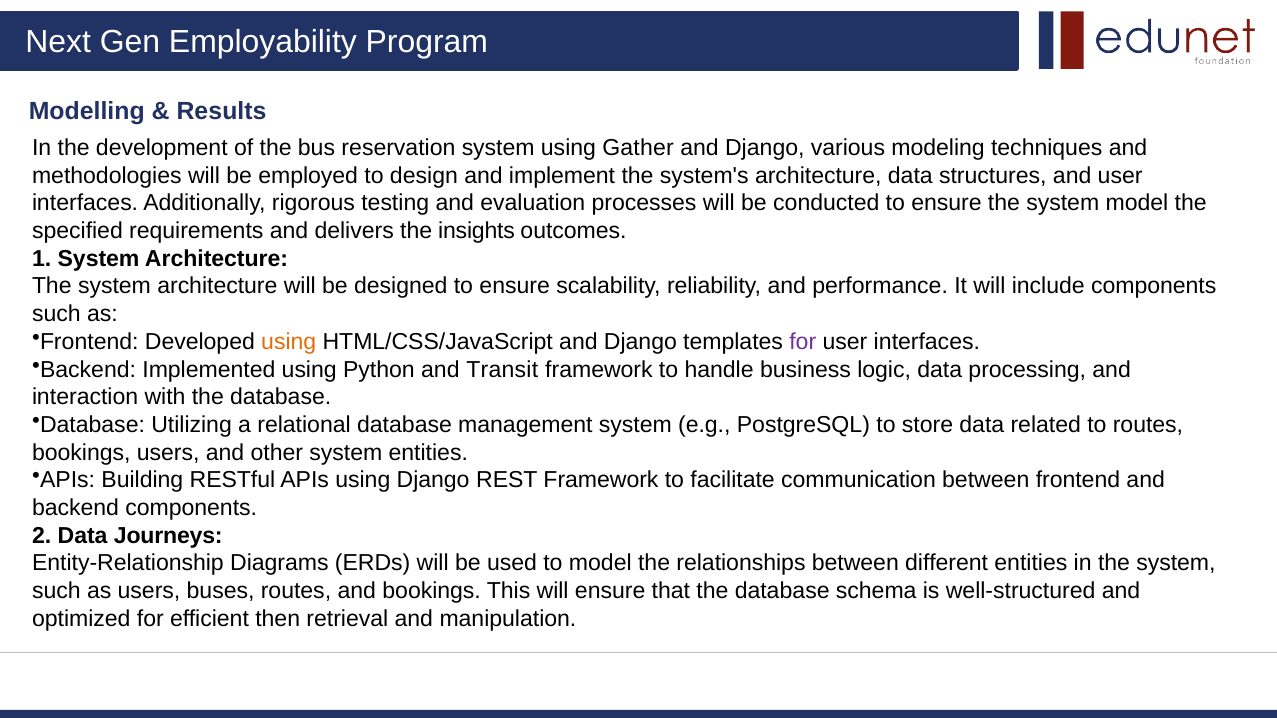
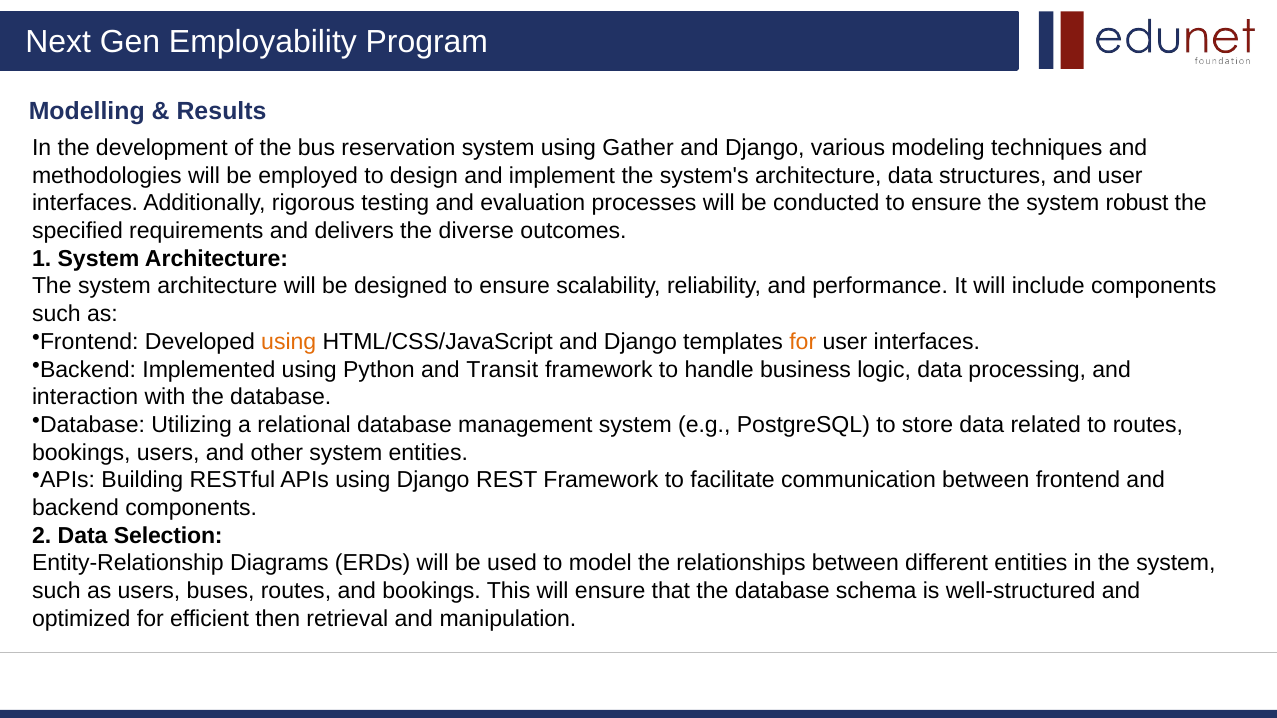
system model: model -> robust
insights: insights -> diverse
for at (803, 342) colour: purple -> orange
Journeys: Journeys -> Selection
